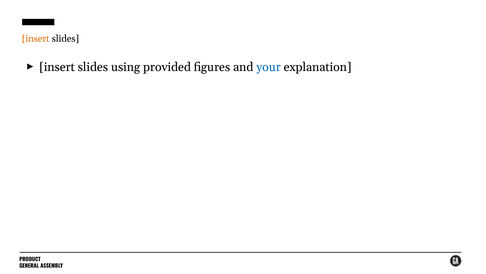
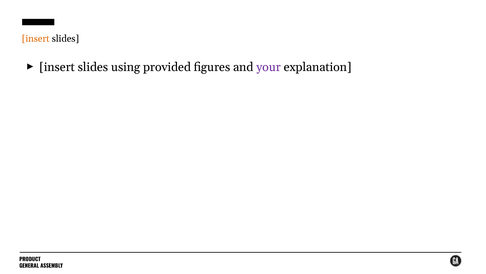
your colour: blue -> purple
